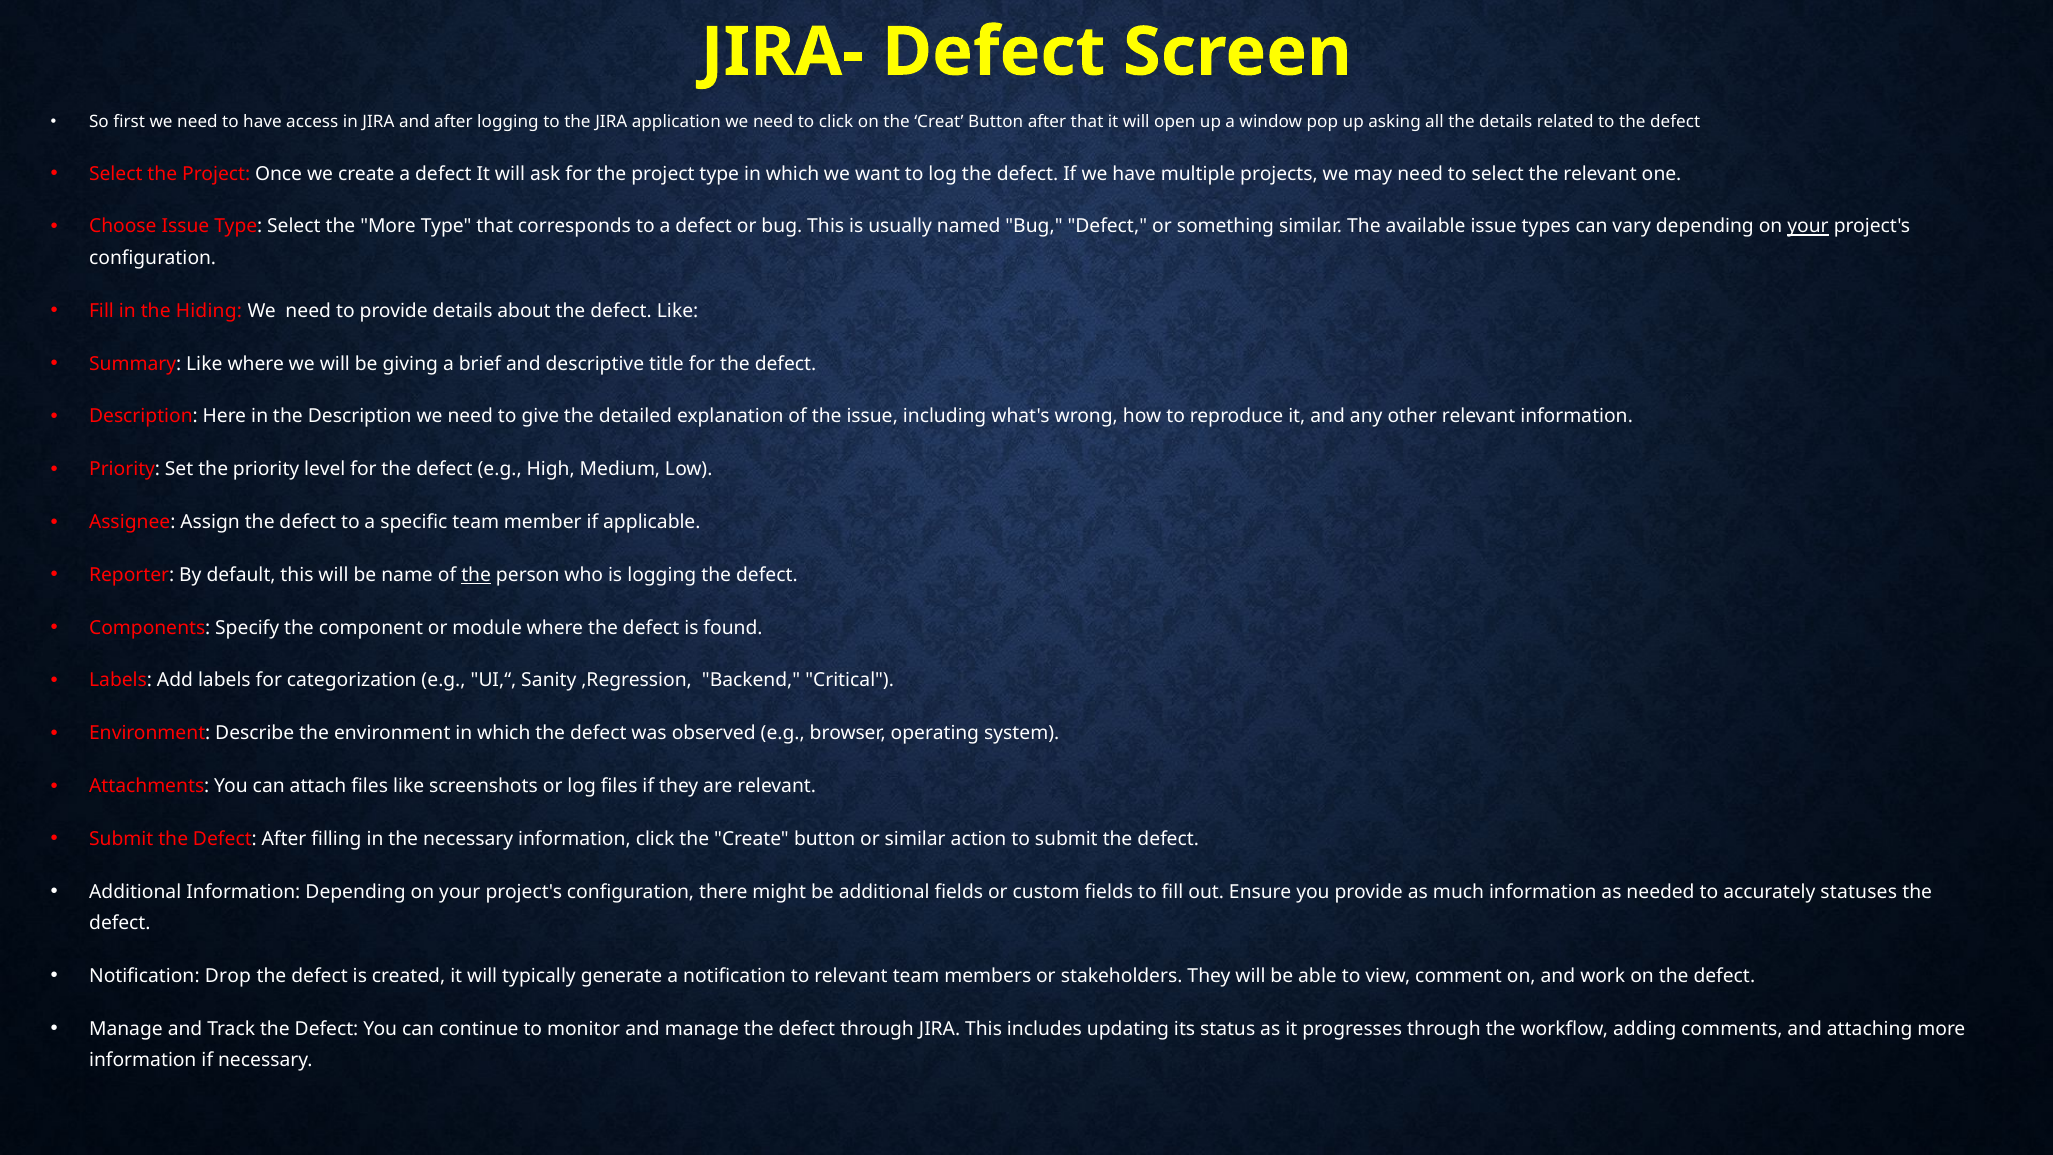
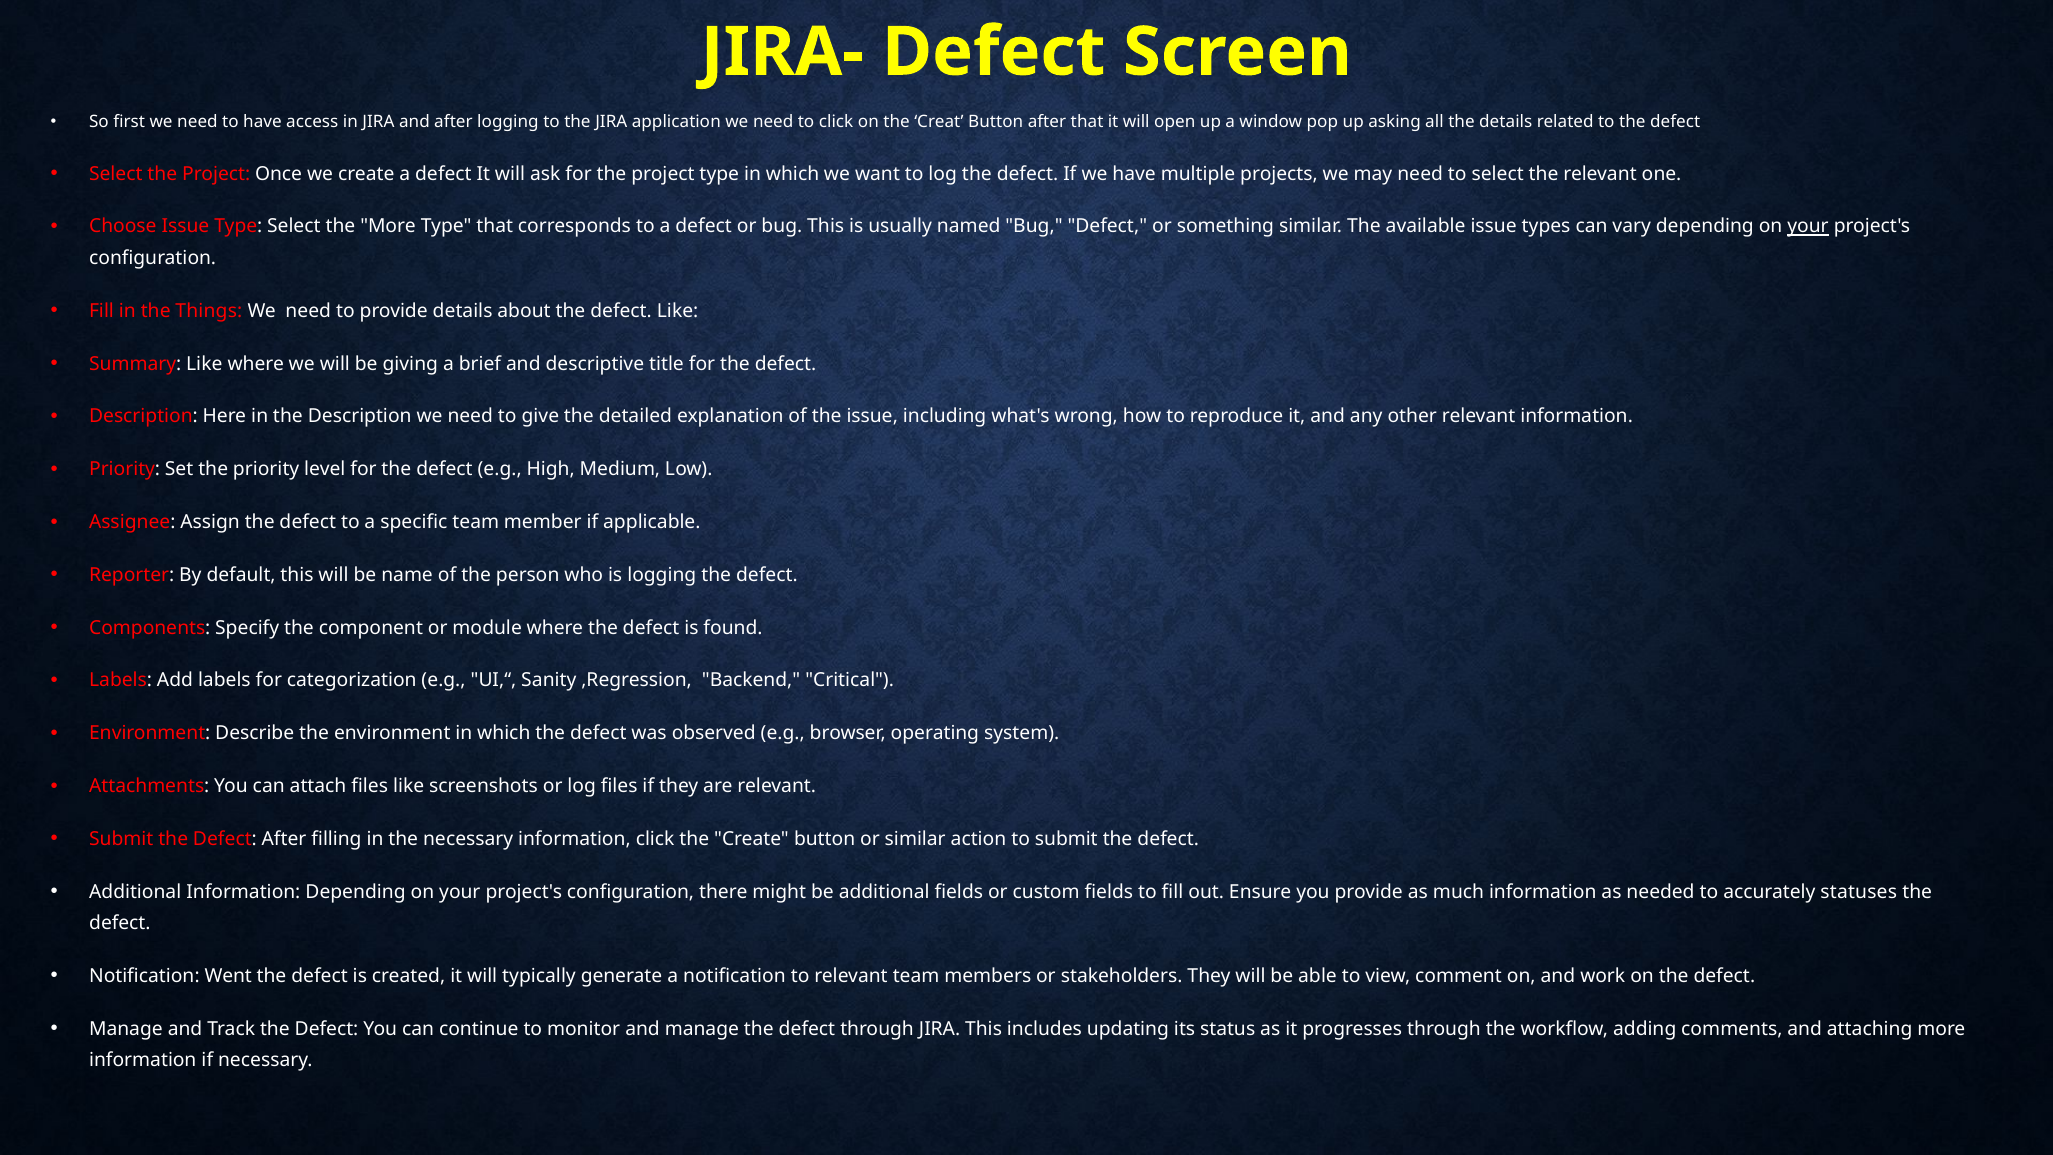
Hiding: Hiding -> Things
the at (476, 575) underline: present -> none
Drop: Drop -> Went
